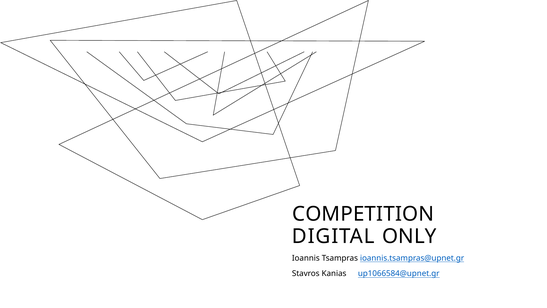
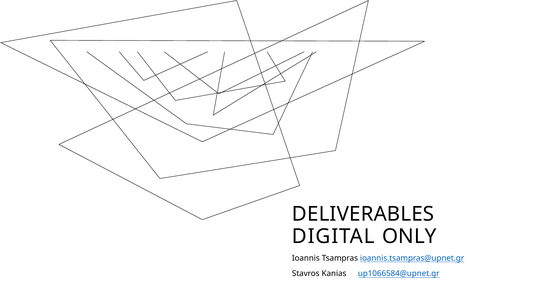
COMPETITION: COMPETITION -> DELIVERABLES
